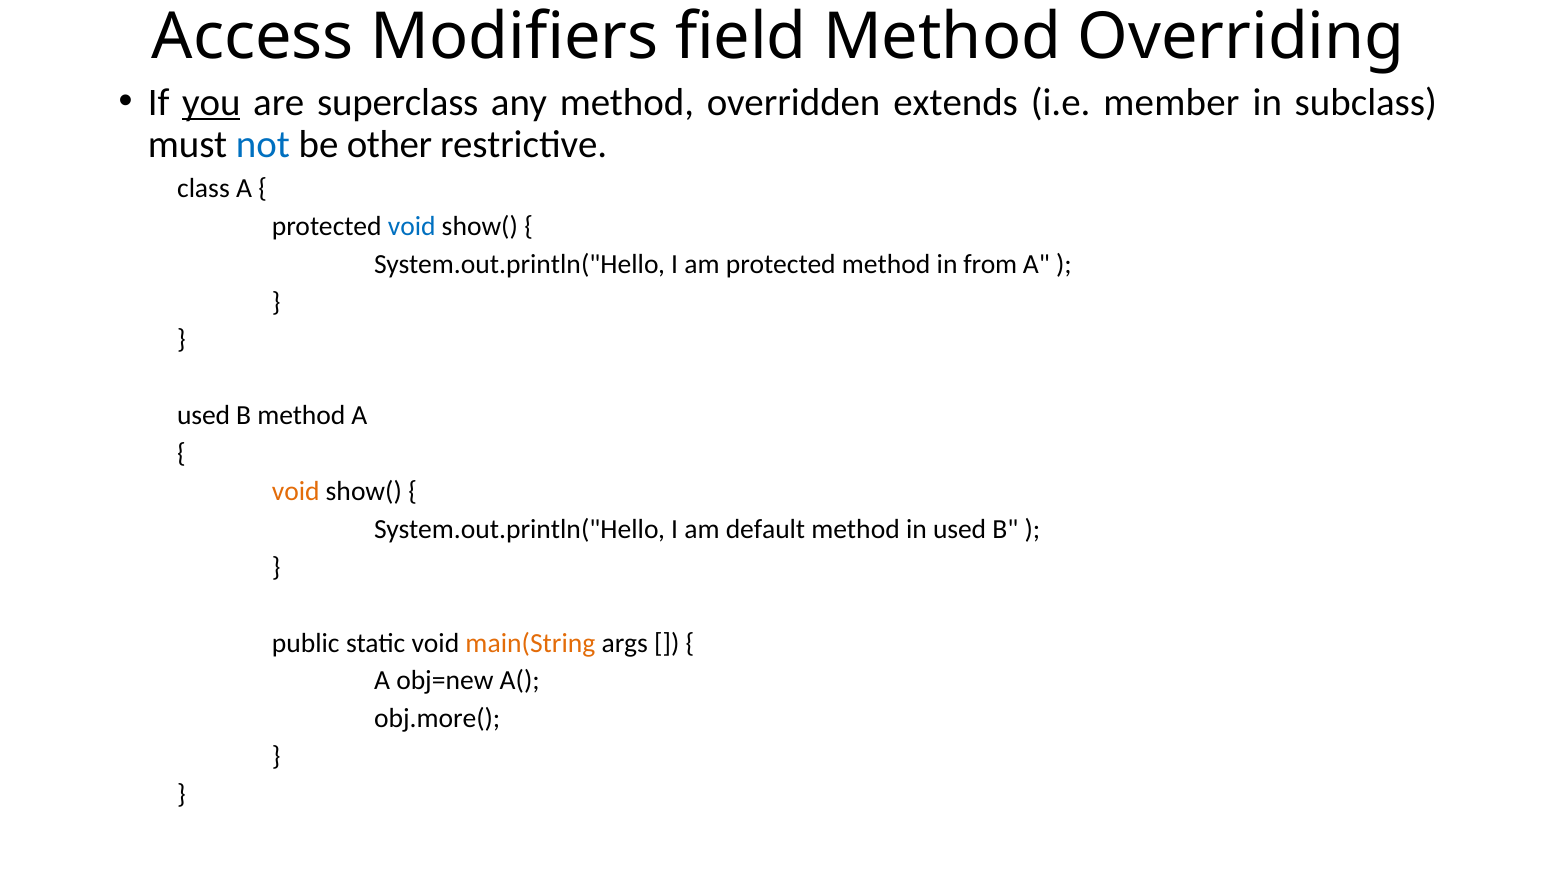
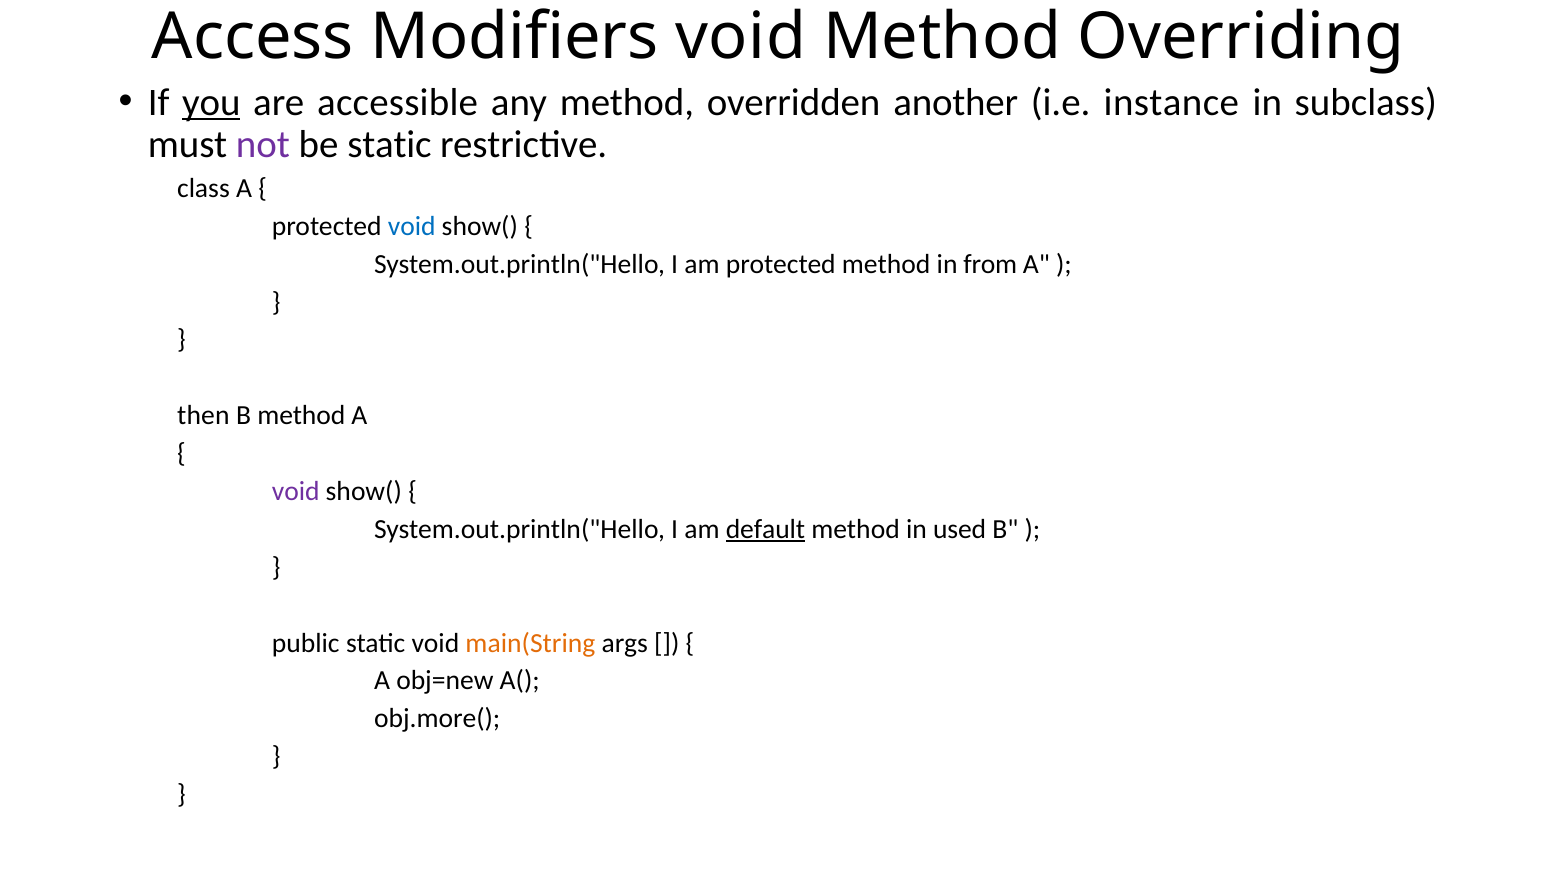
Modifiers field: field -> void
superclass: superclass -> accessible
extends: extends -> another
member: member -> instance
not colour: blue -> purple
be other: other -> static
used at (204, 416): used -> then
void at (296, 491) colour: orange -> purple
default underline: none -> present
